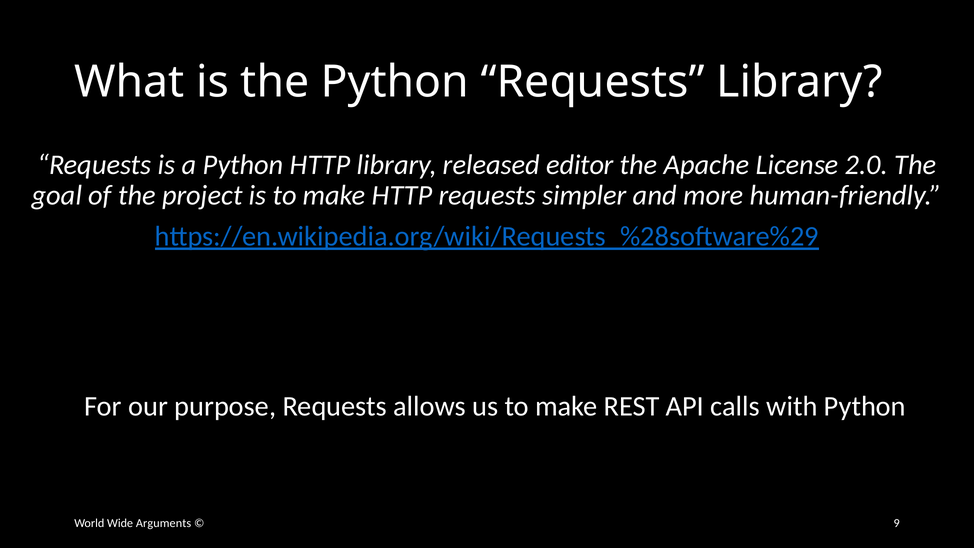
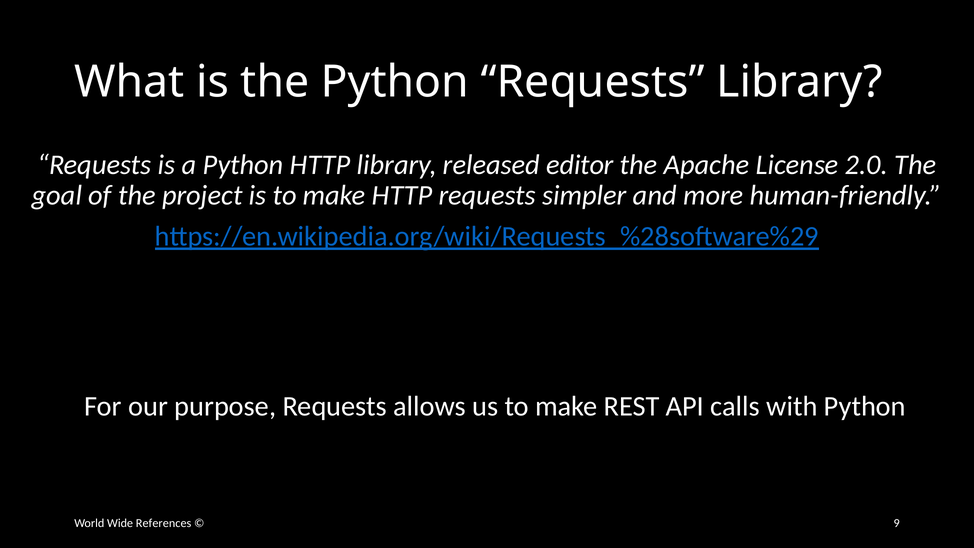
Arguments: Arguments -> References
